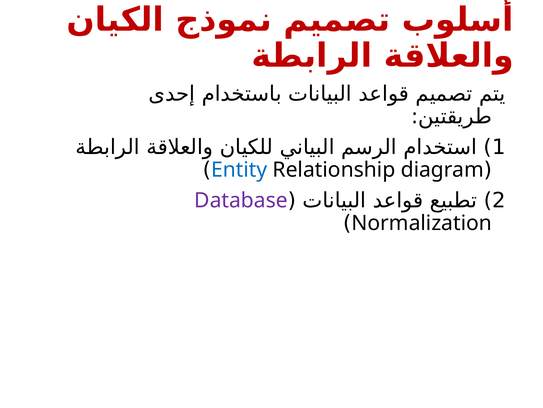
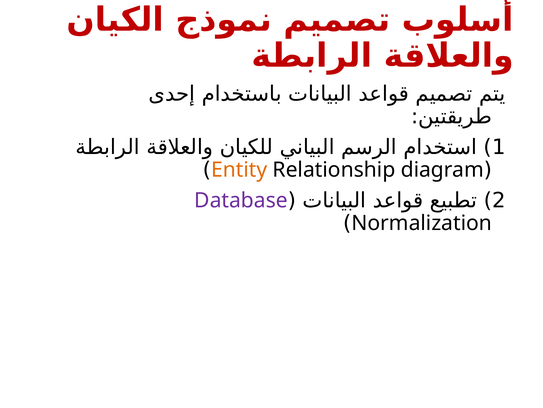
Entity colour: blue -> orange
